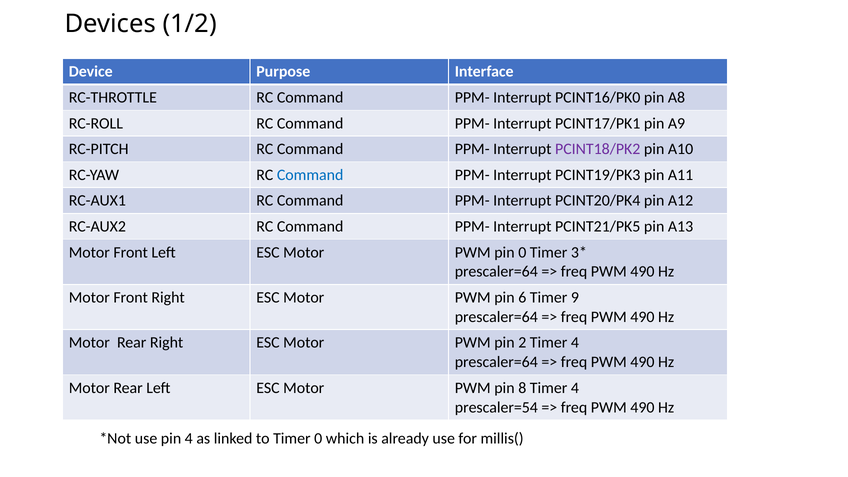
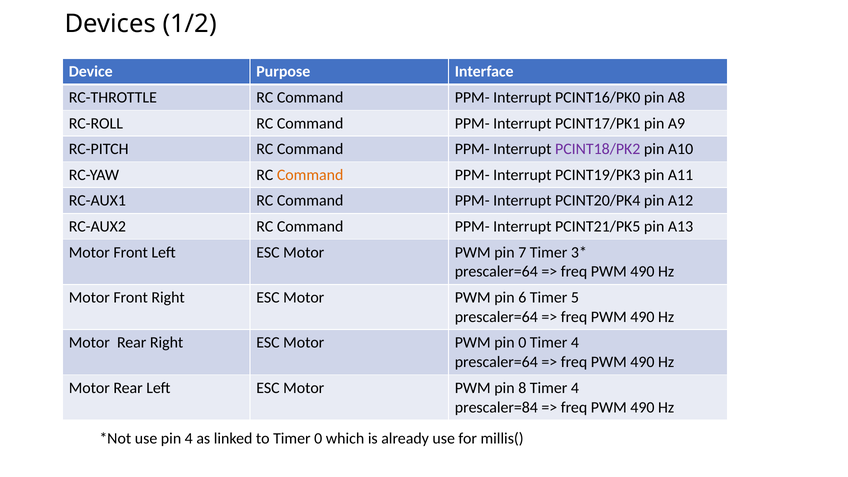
Command at (310, 175) colour: blue -> orange
pin 0: 0 -> 7
9: 9 -> 5
pin 2: 2 -> 0
prescaler=54: prescaler=54 -> prescaler=84
